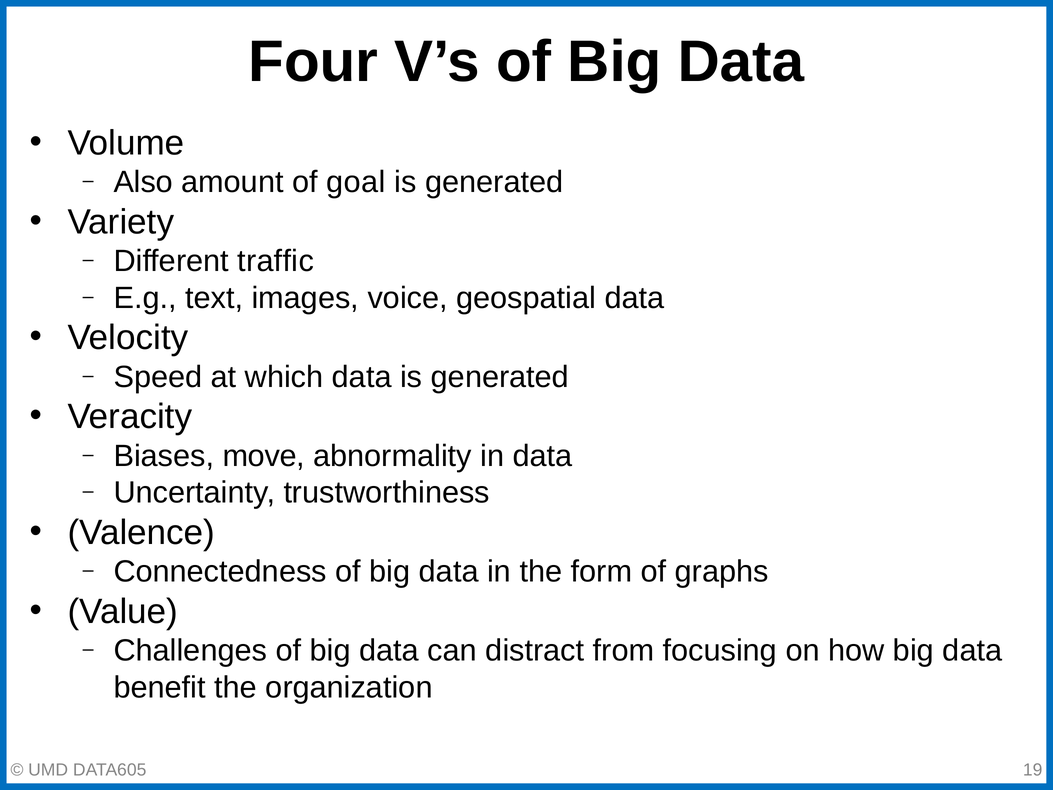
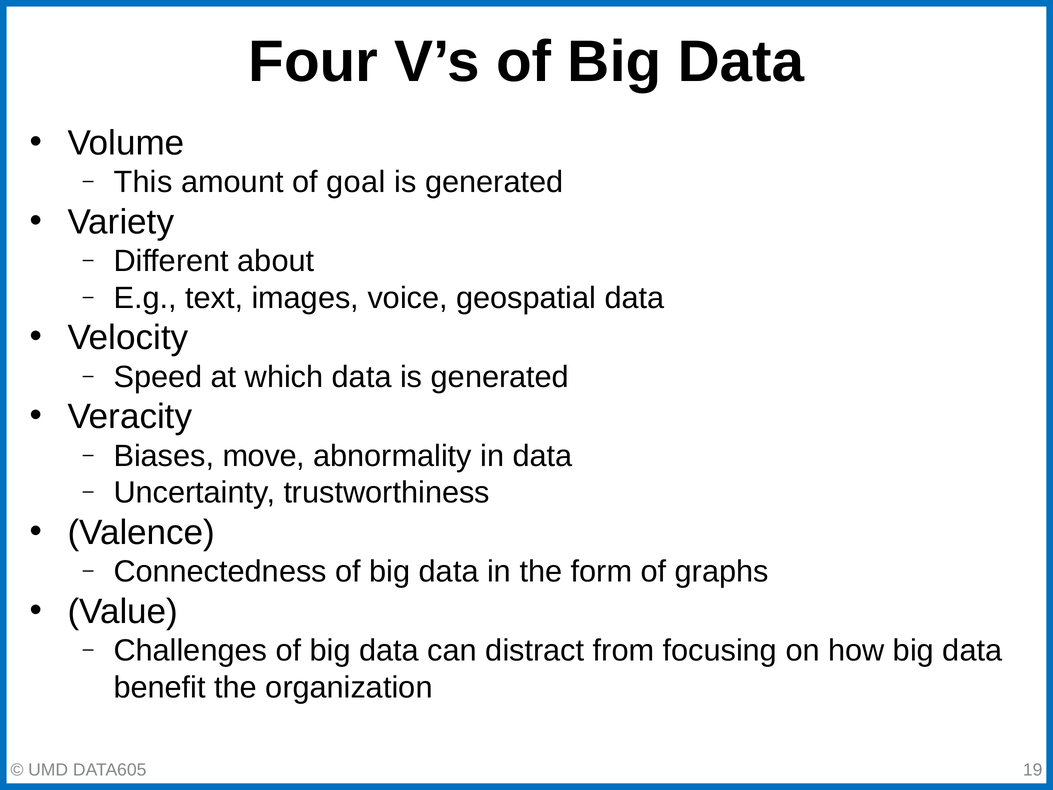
Also: Also -> This
traffic: traffic -> about
